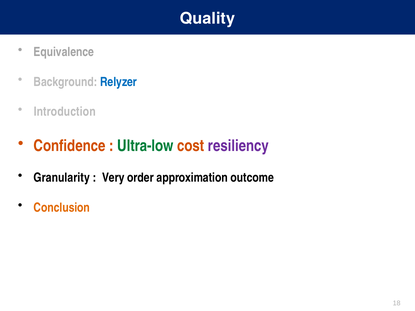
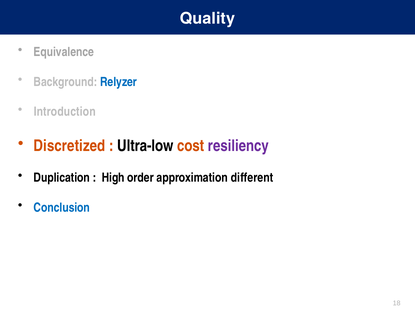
Confidence: Confidence -> Discretized
Ultra-low colour: green -> black
Granularity: Granularity -> Duplication
Very: Very -> High
outcome: outcome -> different
Conclusion colour: orange -> blue
